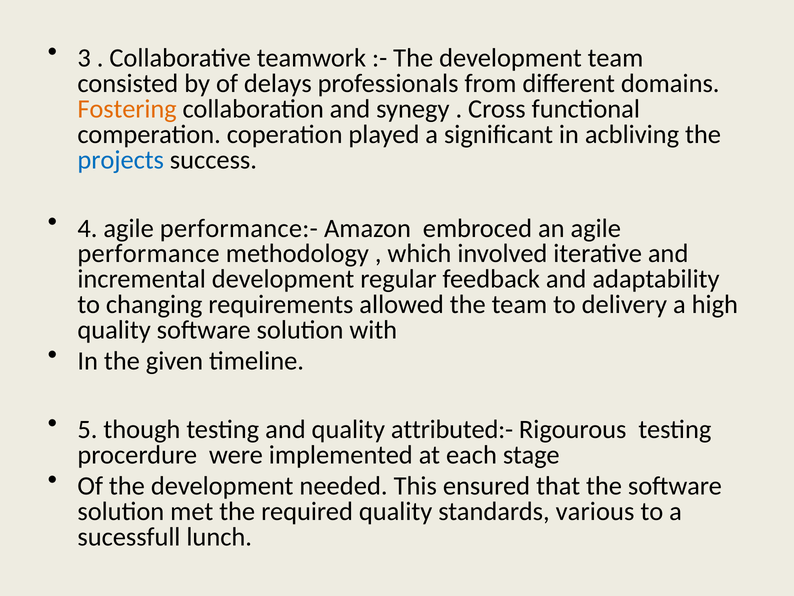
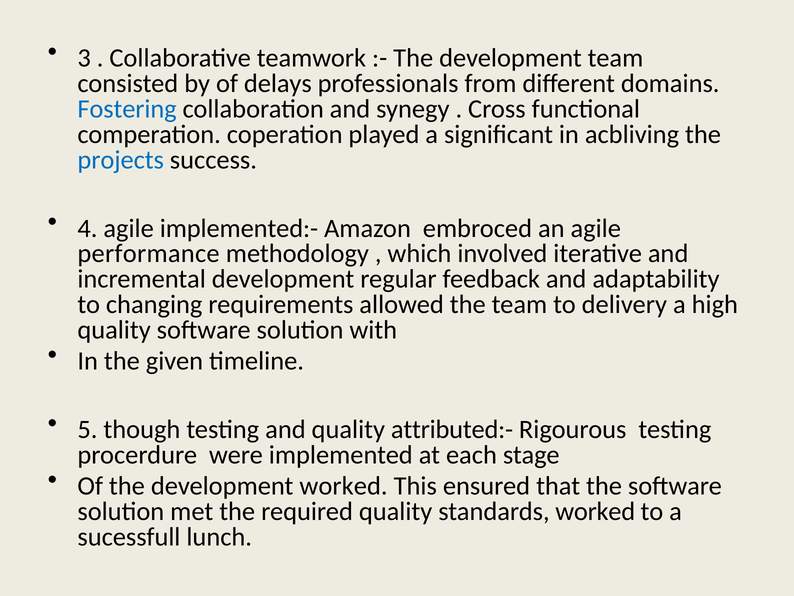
Fostering colour: orange -> blue
performance:-: performance:- -> implemented:-
development needed: needed -> worked
standards various: various -> worked
